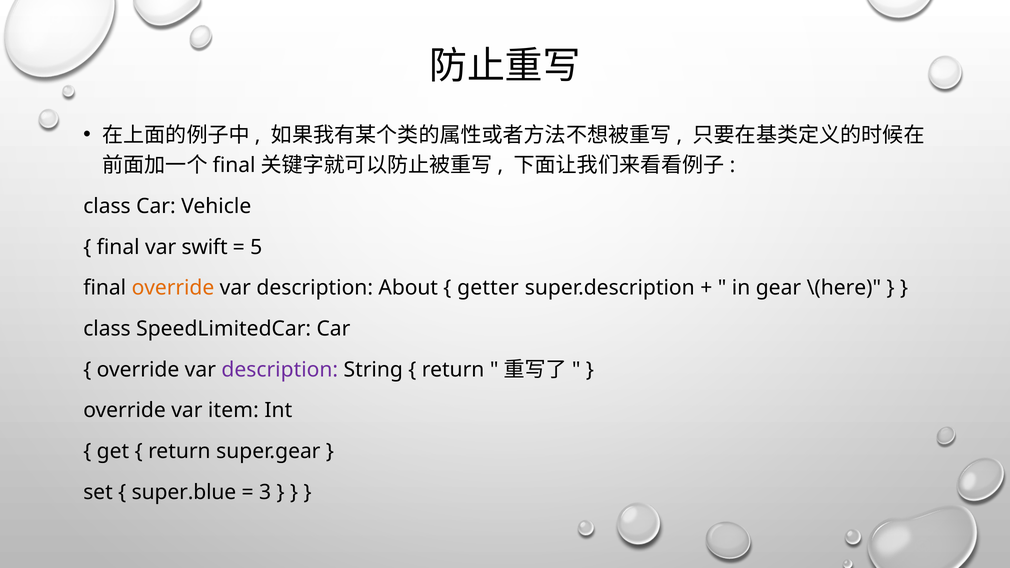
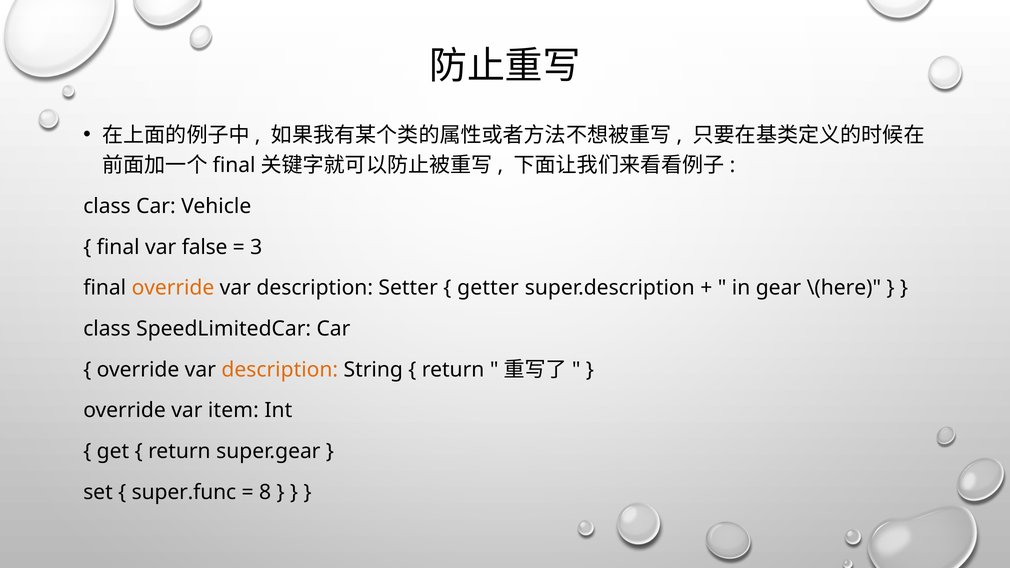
swift: swift -> false
5: 5 -> 3
About: About -> Setter
description at (280, 370) colour: purple -> orange
super.blue: super.blue -> super.func
3: 3 -> 8
